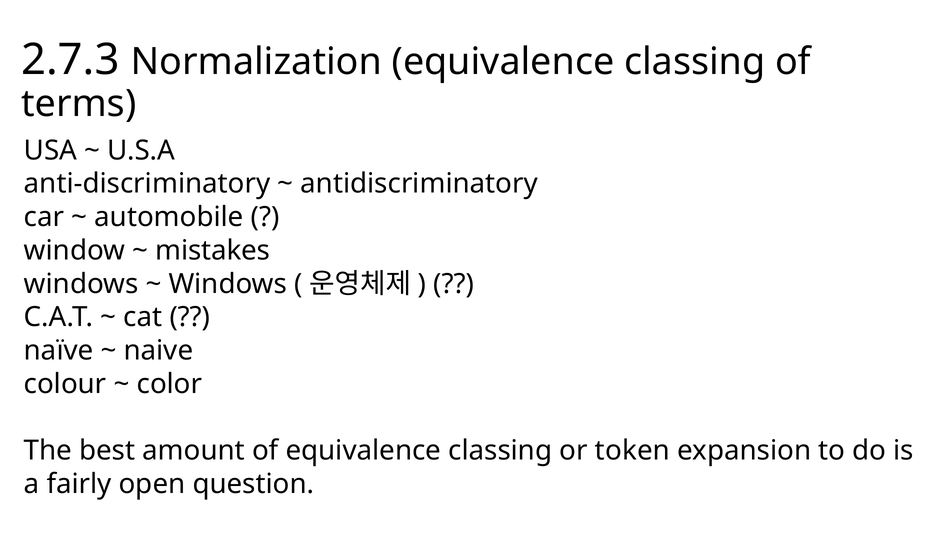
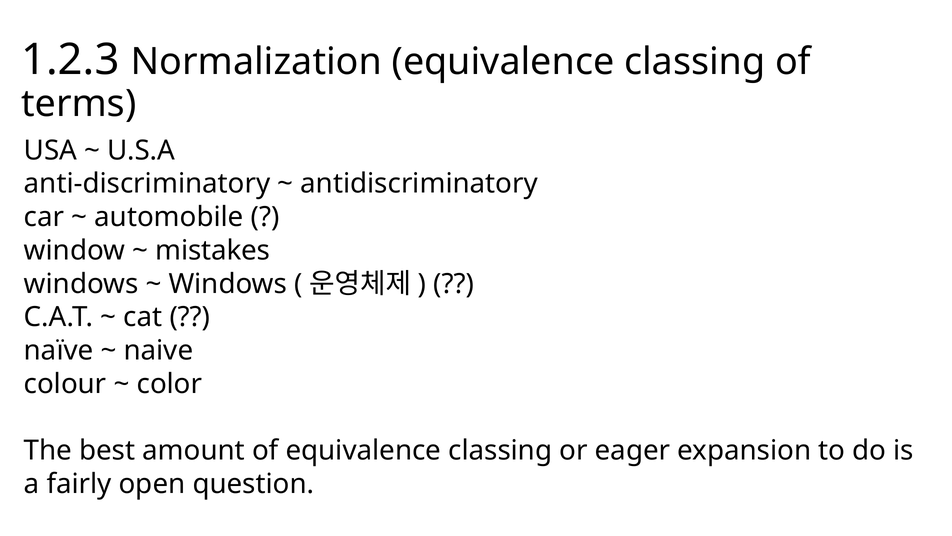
2.7.3: 2.7.3 -> 1.2.3
token: token -> eager
